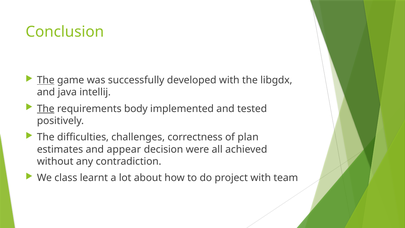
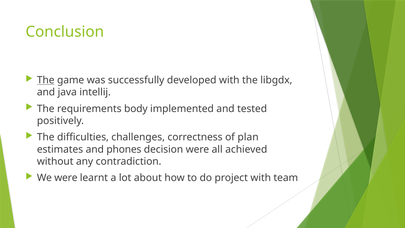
The at (46, 109) underline: present -> none
appear: appear -> phones
We class: class -> were
